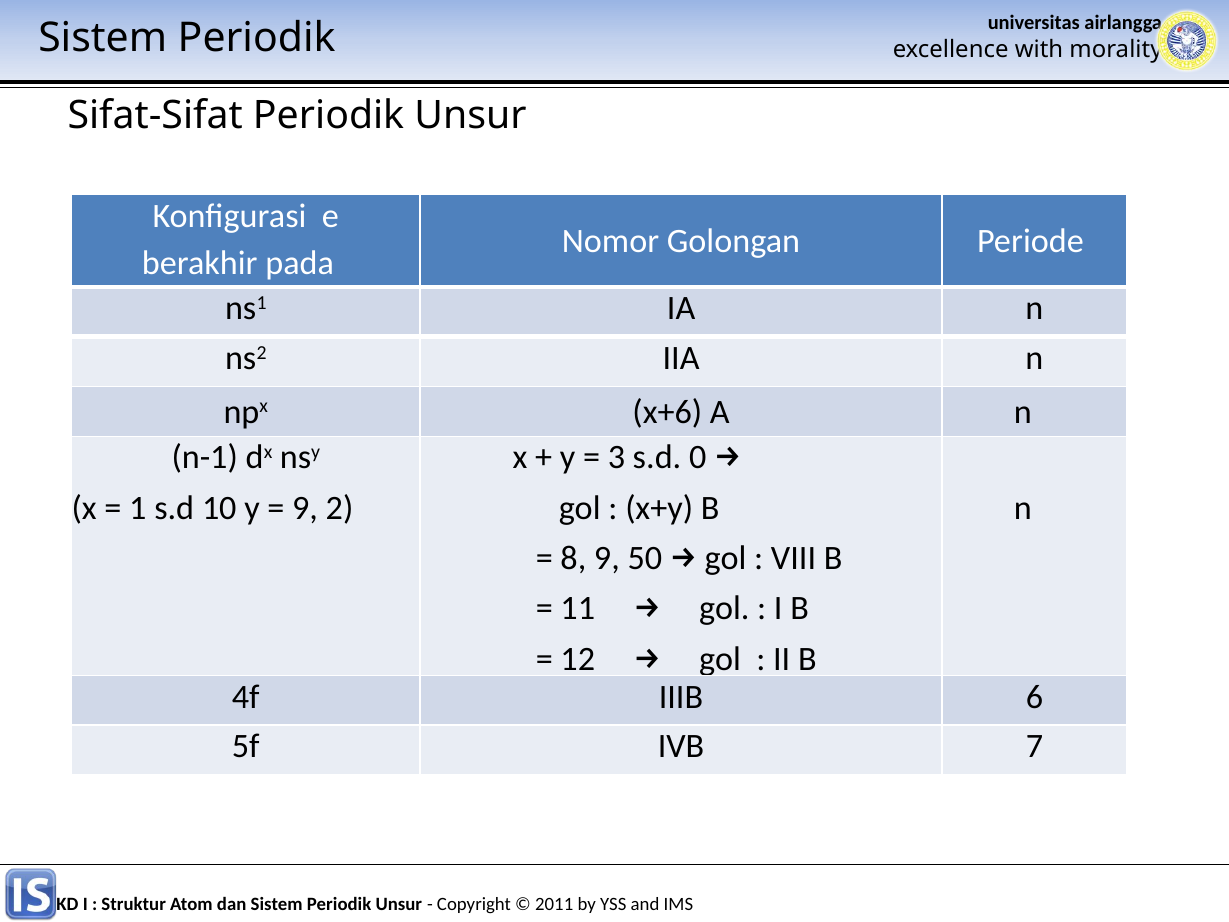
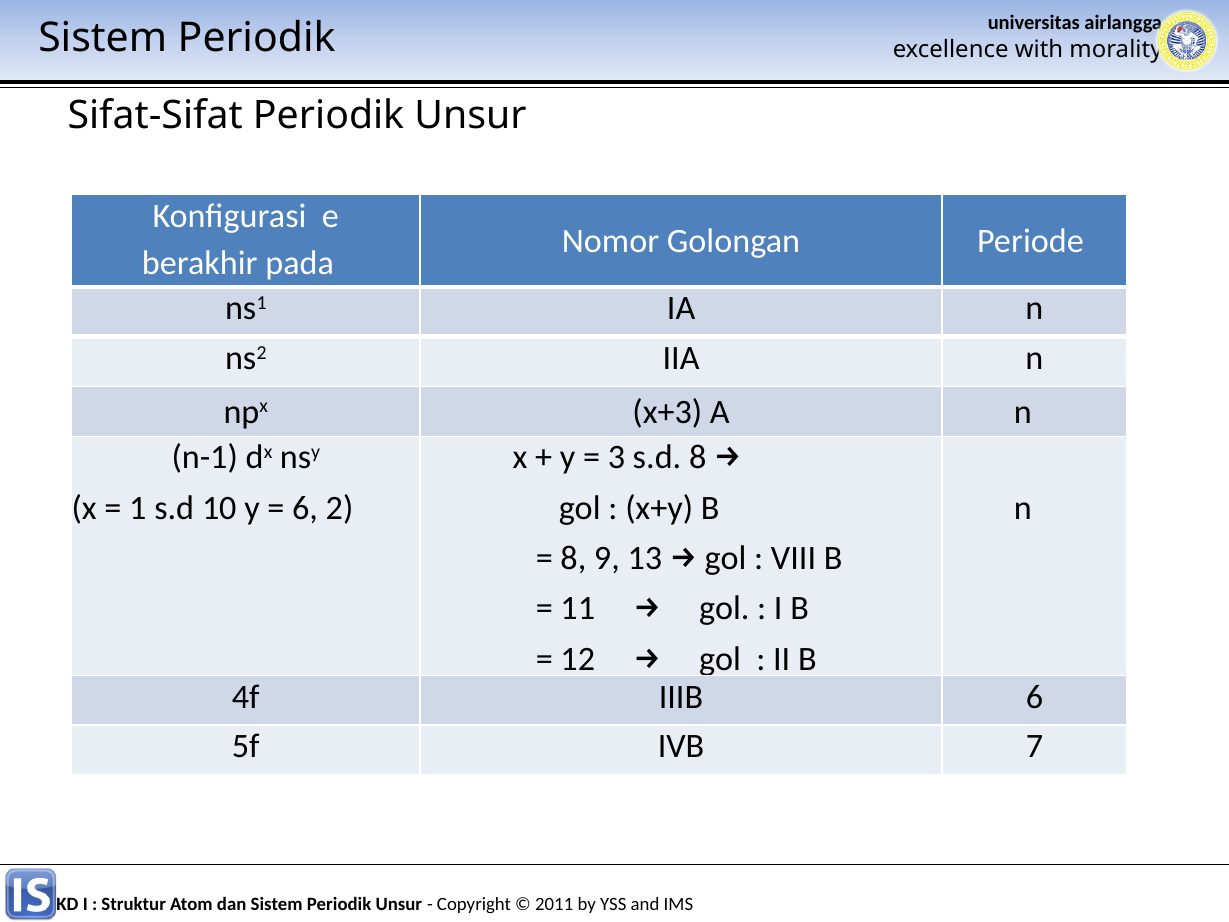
x+6: x+6 -> x+3
s.d 0: 0 -> 8
9 at (305, 508): 9 -> 6
50: 50 -> 13
